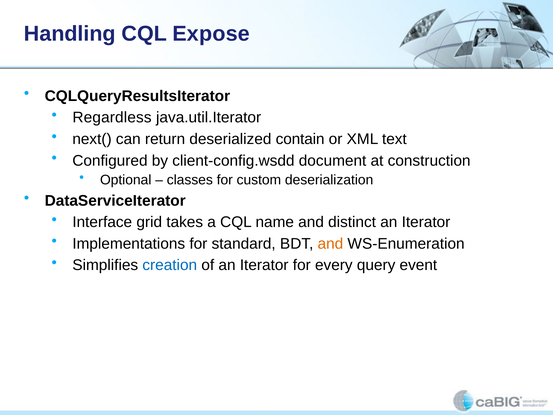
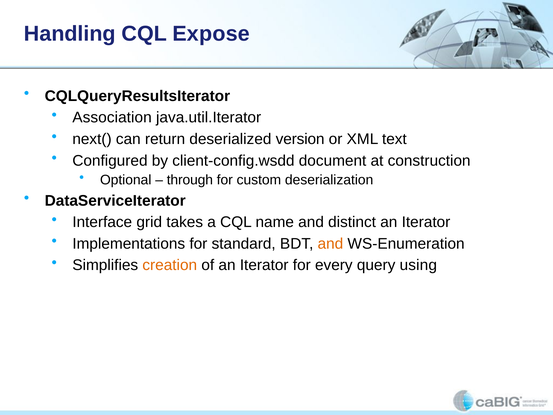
Regardless: Regardless -> Association
contain: contain -> version
classes: classes -> through
creation colour: blue -> orange
event: event -> using
